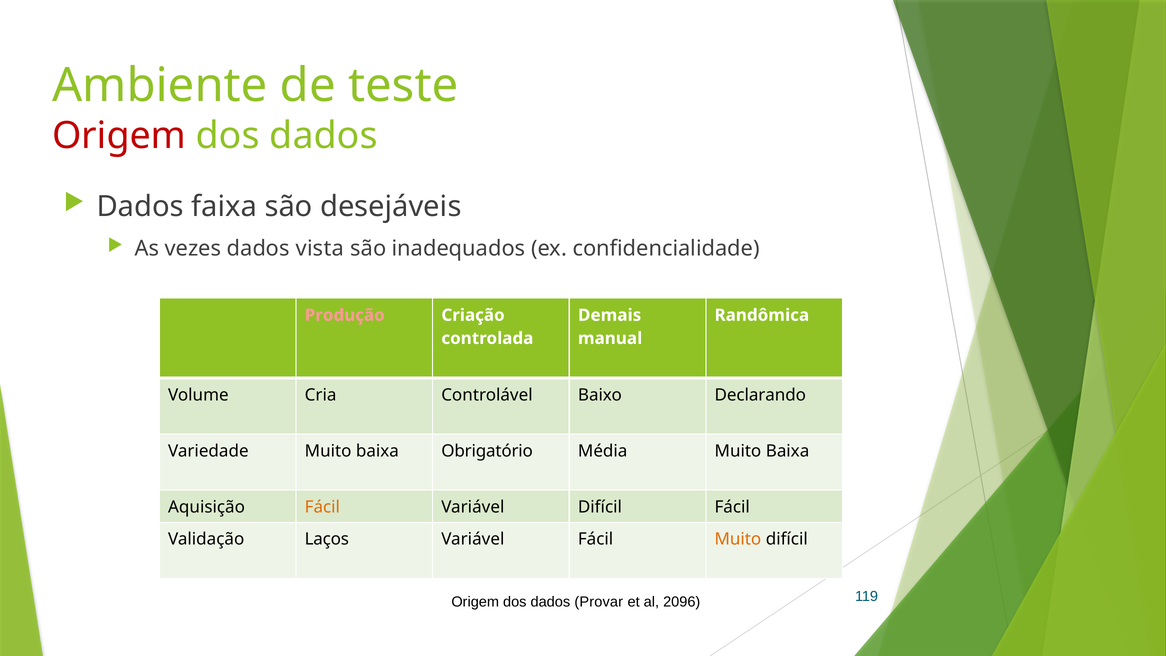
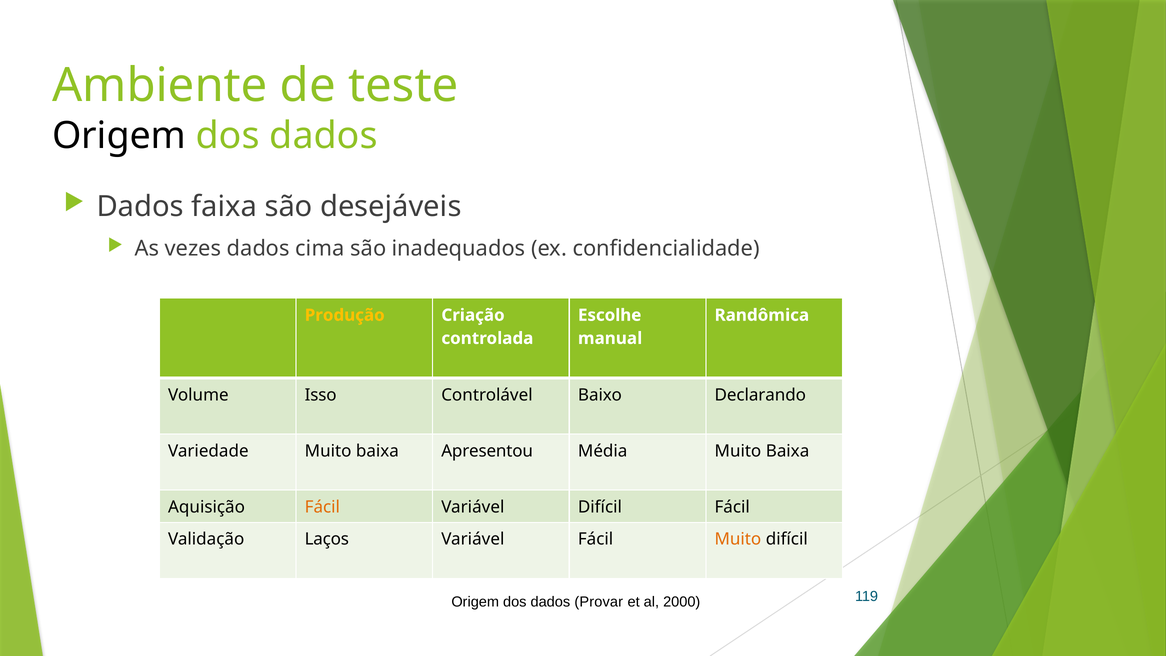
Origem at (119, 136) colour: red -> black
vista: vista -> cima
Produção colour: pink -> yellow
Demais: Demais -> Escolhe
Cria: Cria -> Isso
Obrigatório: Obrigatório -> Apresentou
2096: 2096 -> 2000
